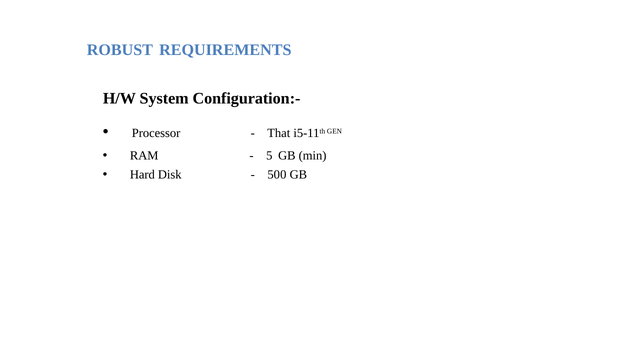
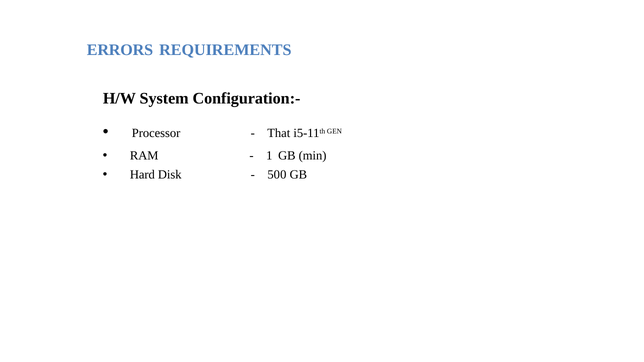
ROBUST: ROBUST -> ERRORS
5: 5 -> 1
